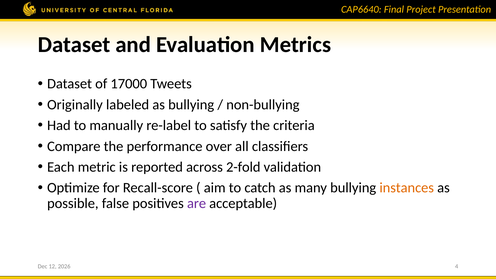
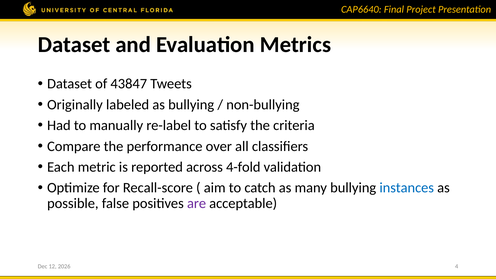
17000: 17000 -> 43847
2-fold: 2-fold -> 4-fold
instances colour: orange -> blue
